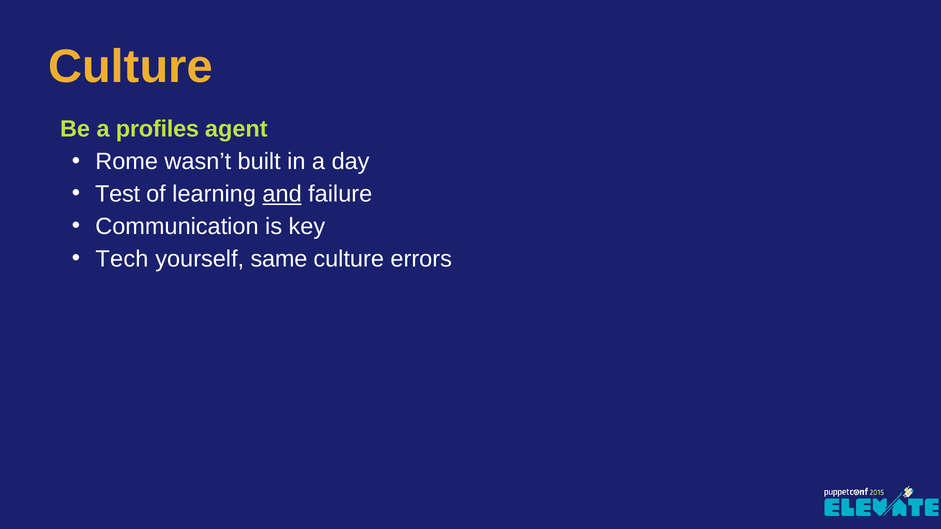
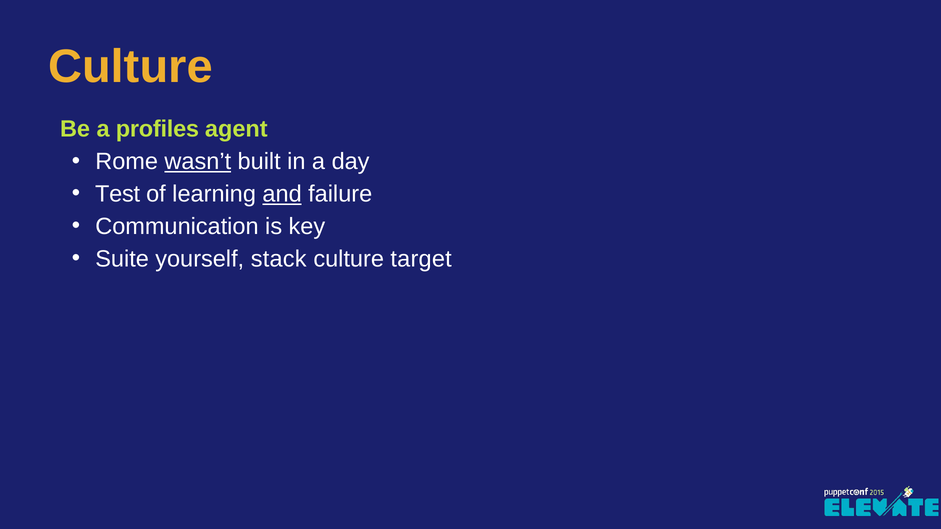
wasn’t underline: none -> present
Tech: Tech -> Suite
same: same -> stack
errors: errors -> target
